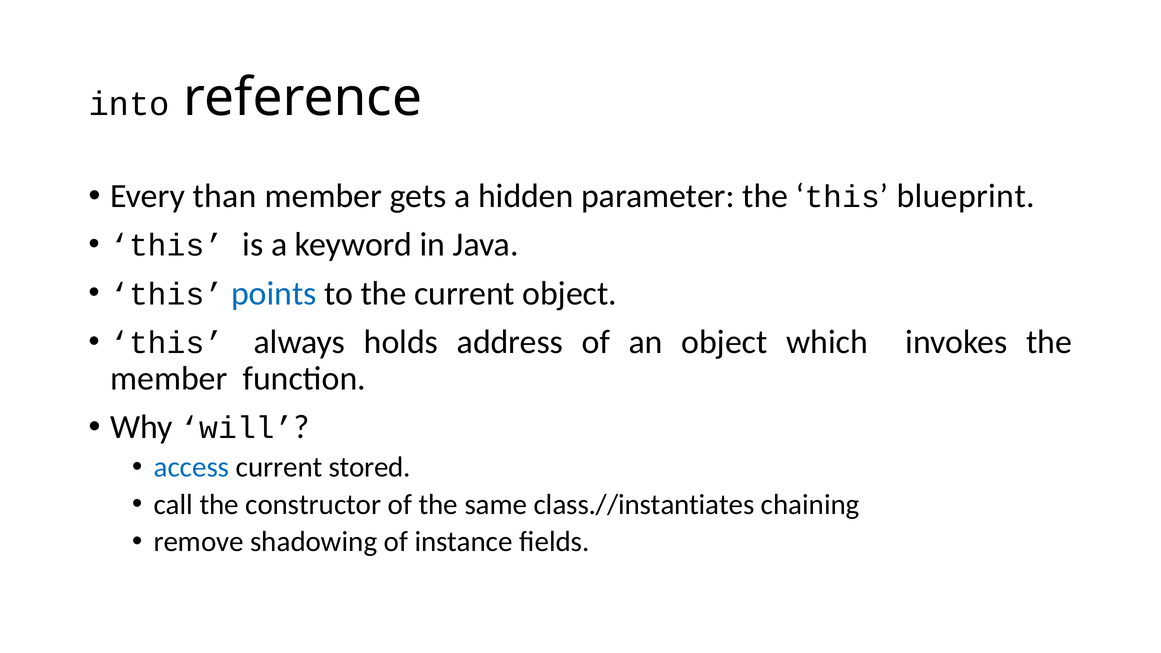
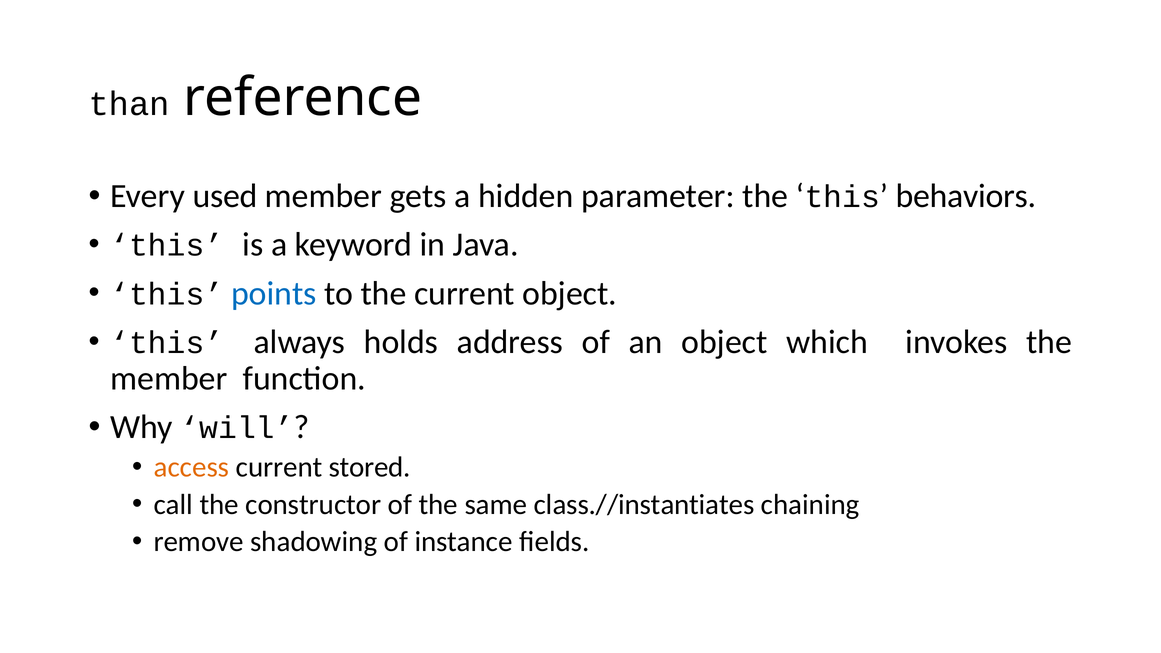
into: into -> than
than: than -> used
blueprint: blueprint -> behaviors
access colour: blue -> orange
